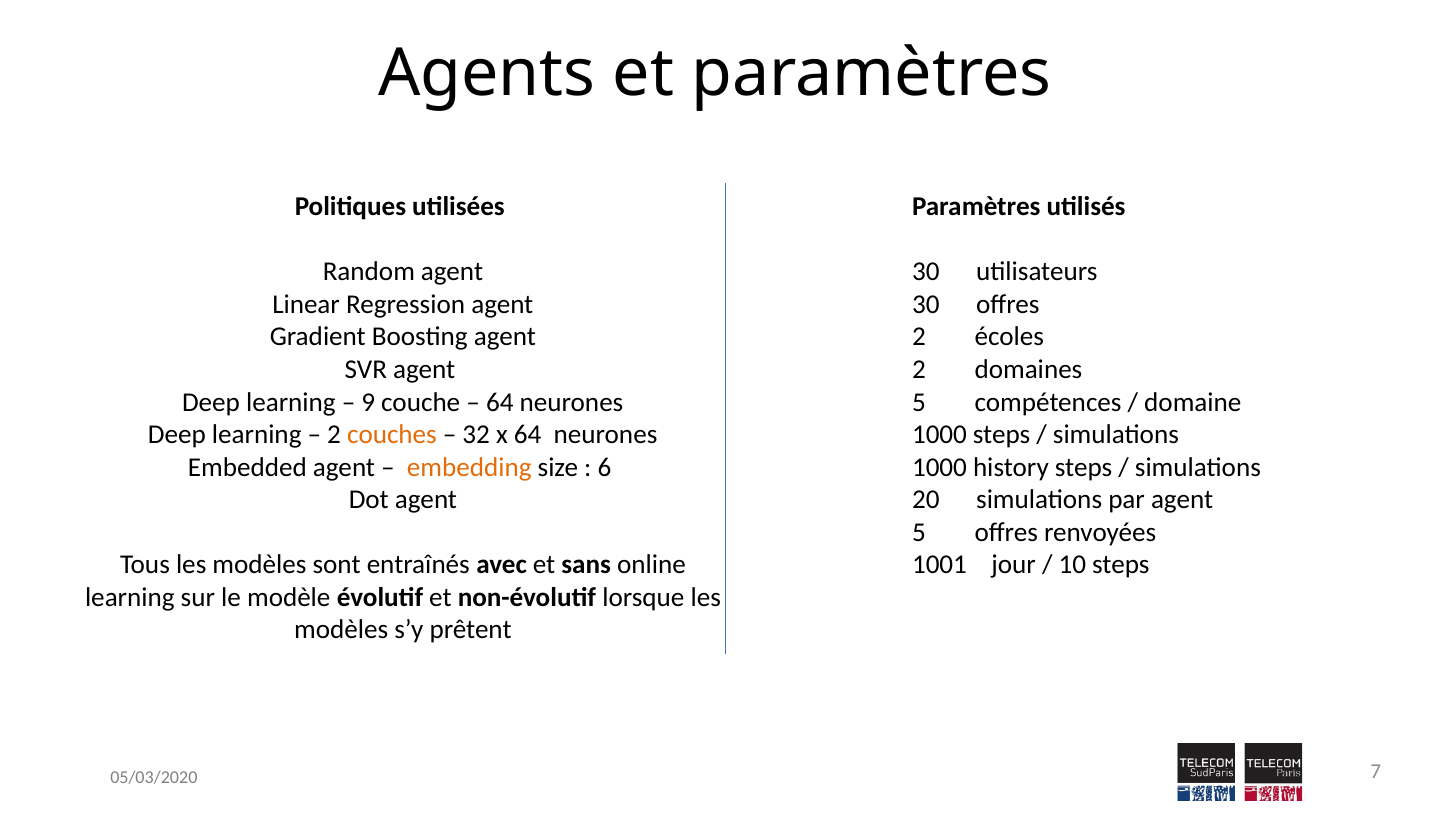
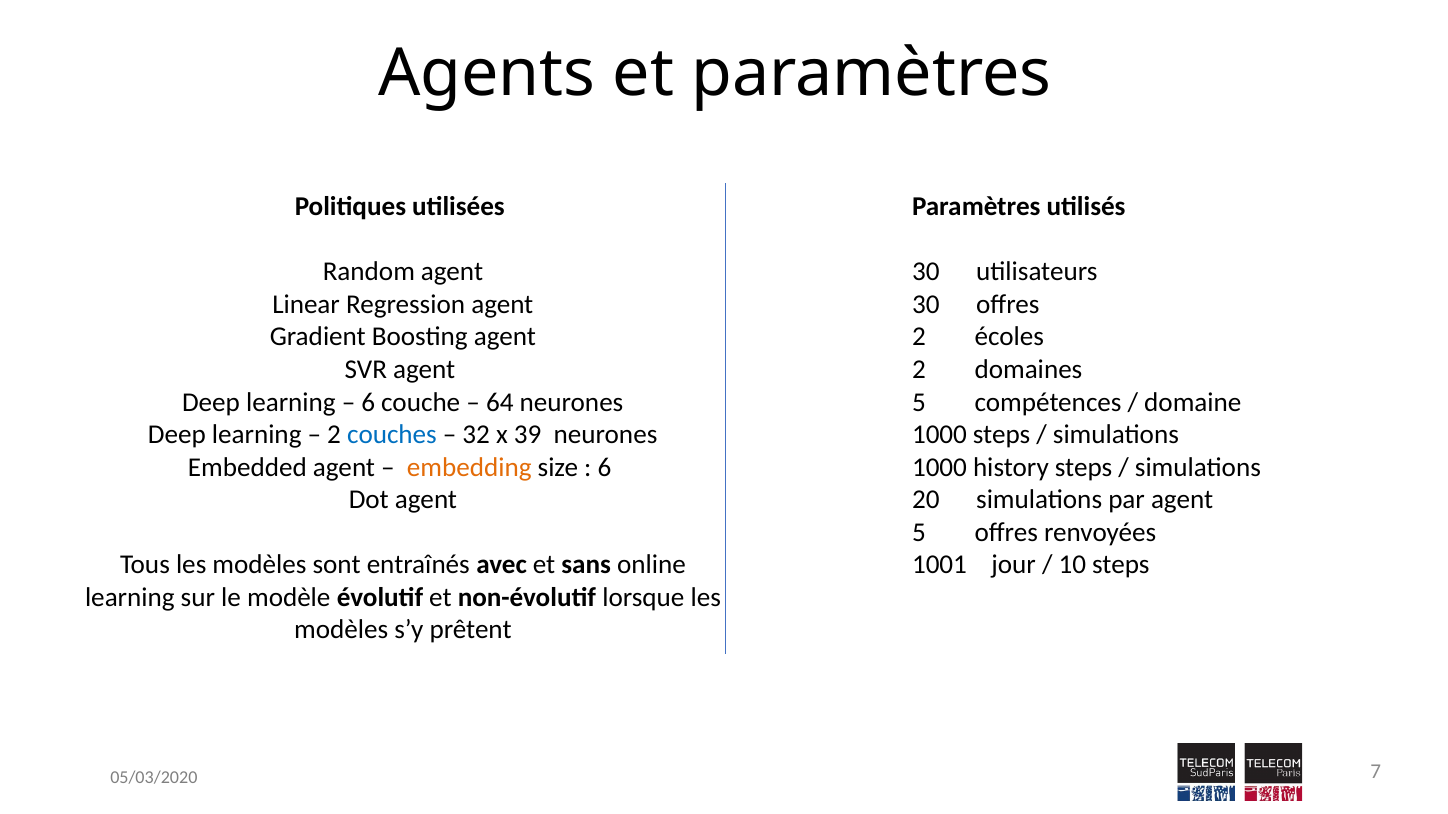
9 at (368, 402): 9 -> 6
couches colour: orange -> blue
x 64: 64 -> 39
